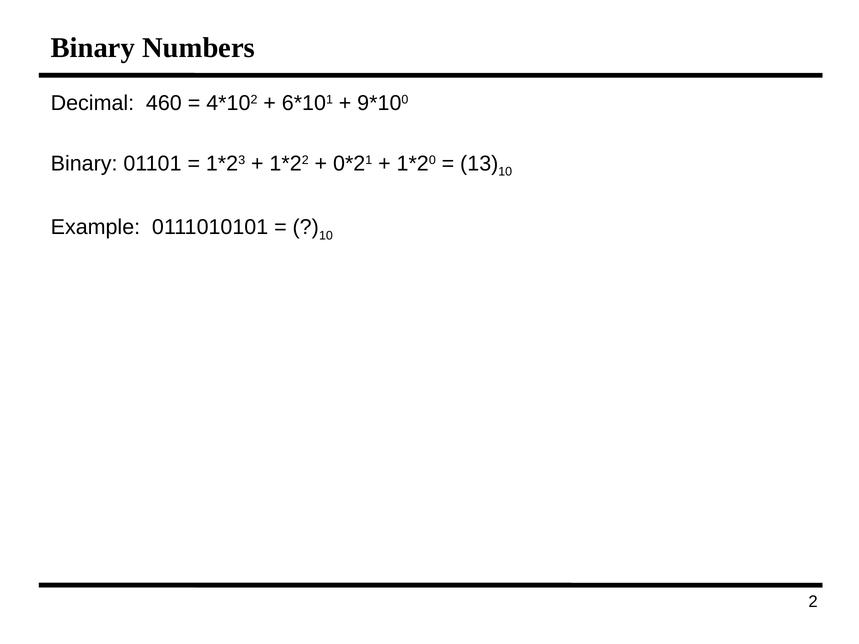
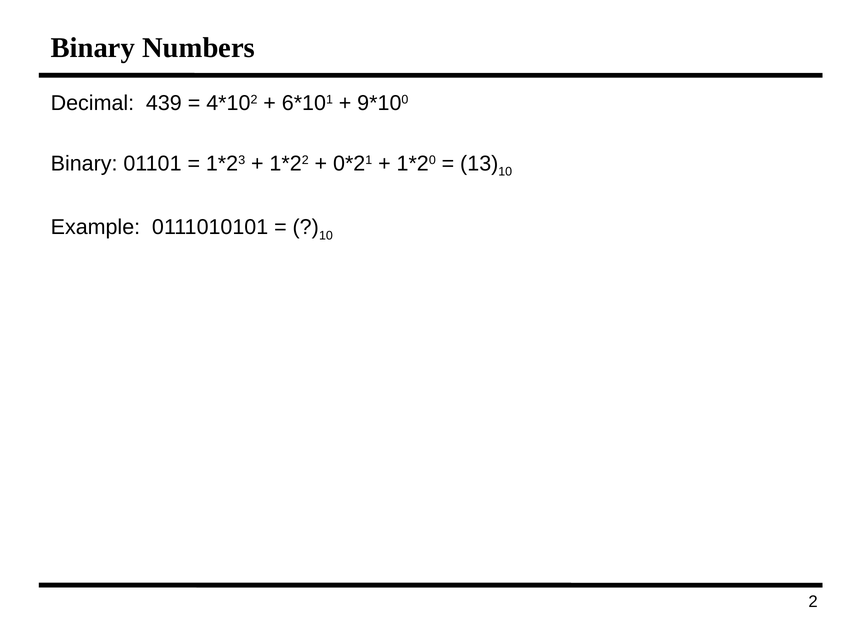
460: 460 -> 439
